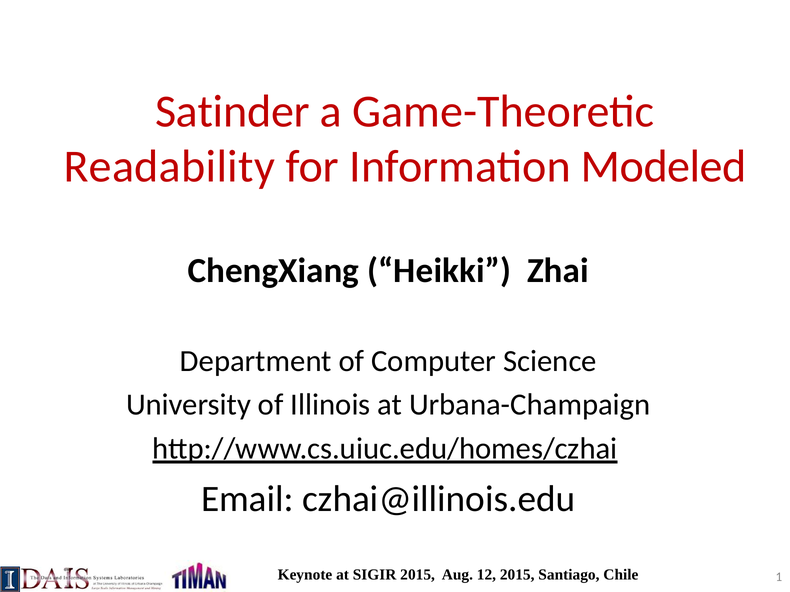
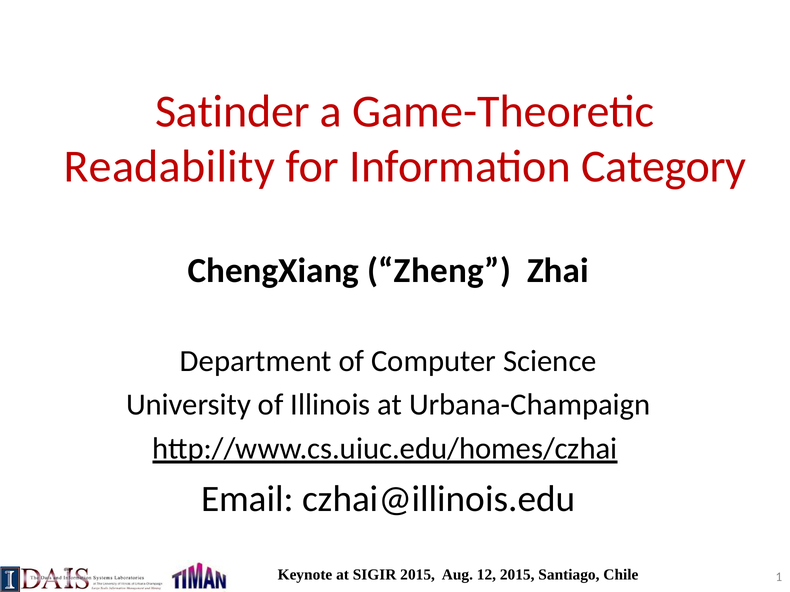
Modeled: Modeled -> Category
Heikki: Heikki -> Zheng
